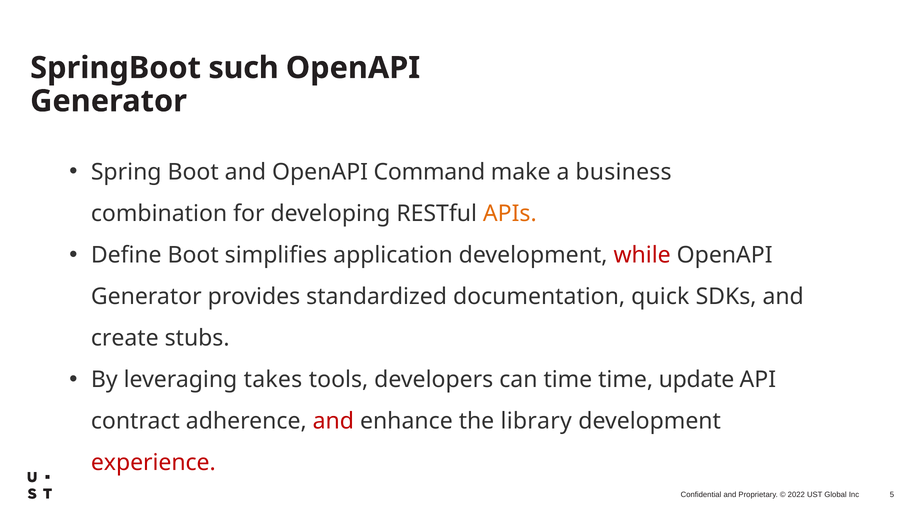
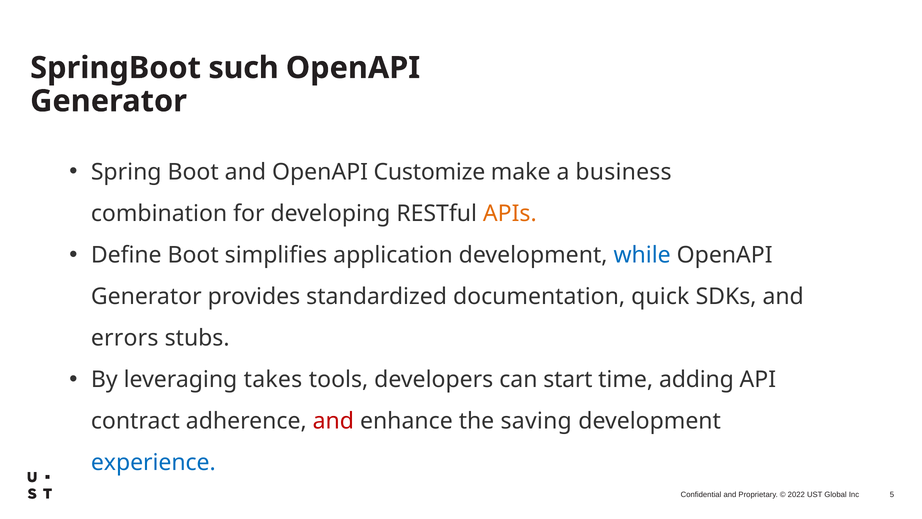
Command: Command -> Customize
while colour: red -> blue
create: create -> errors
can time: time -> start
update: update -> adding
library: library -> saving
experience colour: red -> blue
